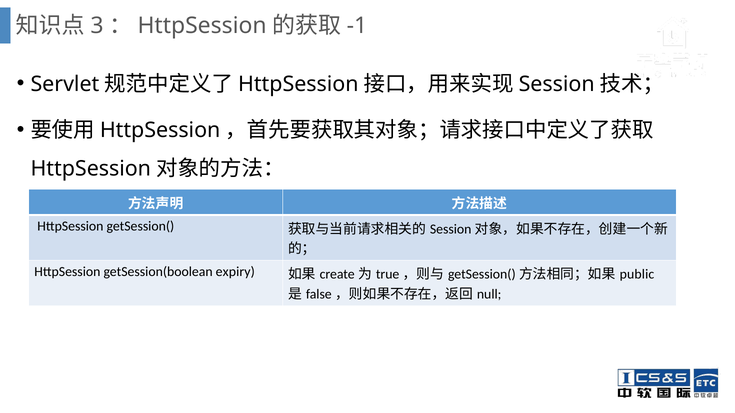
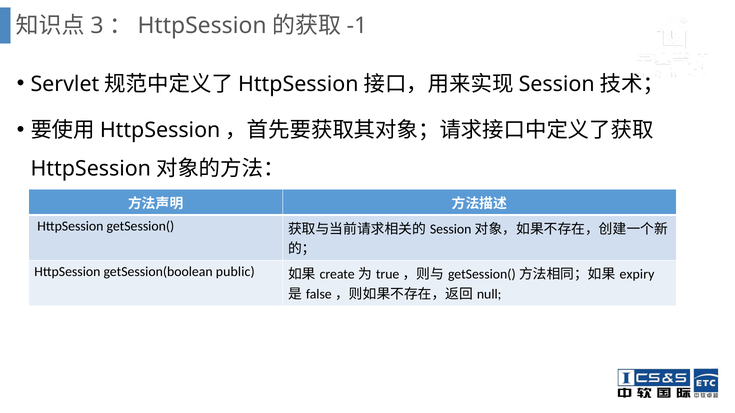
expiry: expiry -> public
public: public -> expiry
